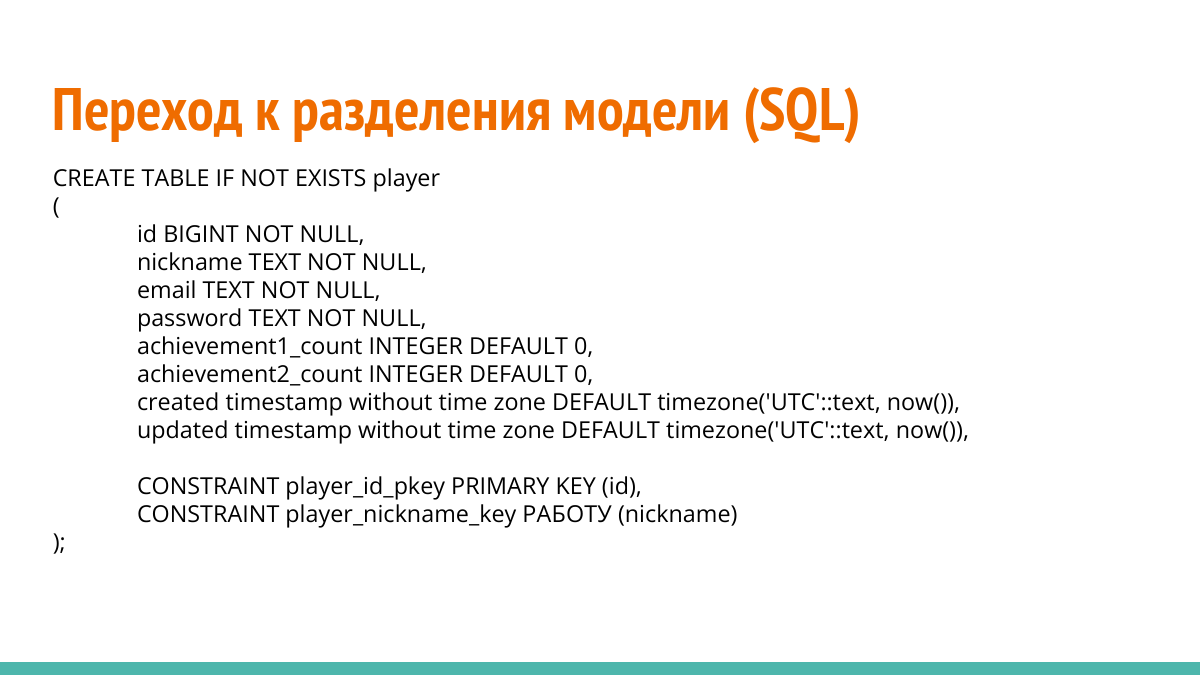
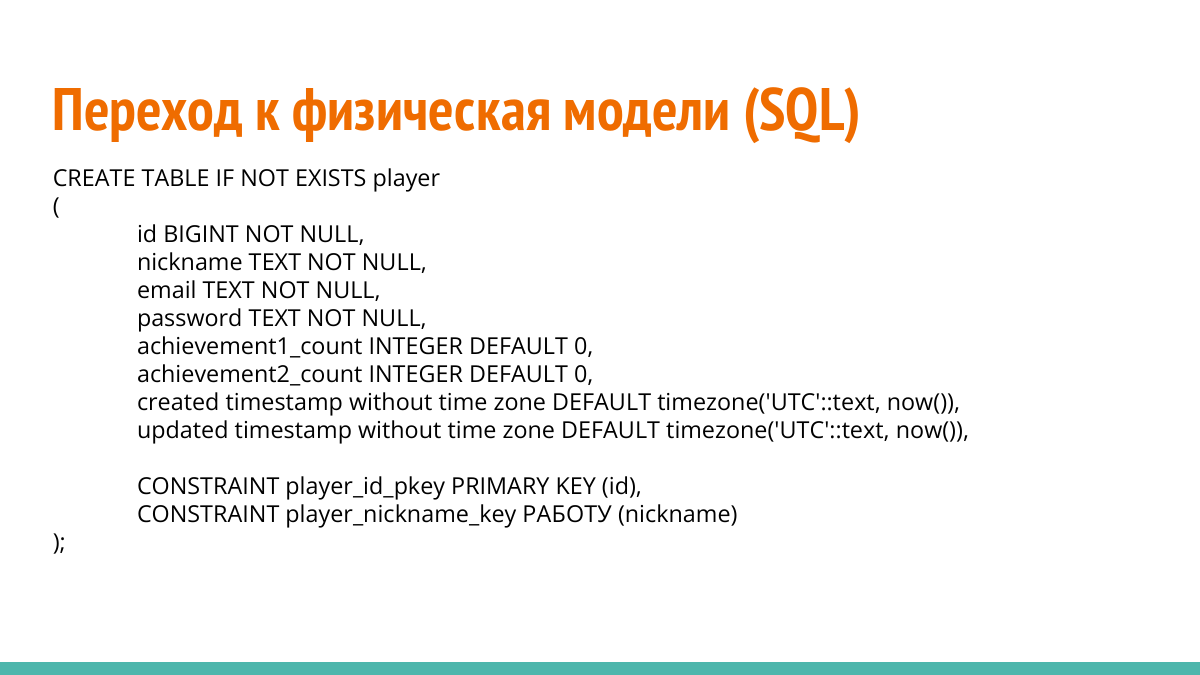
разделения: разделения -> физическая
